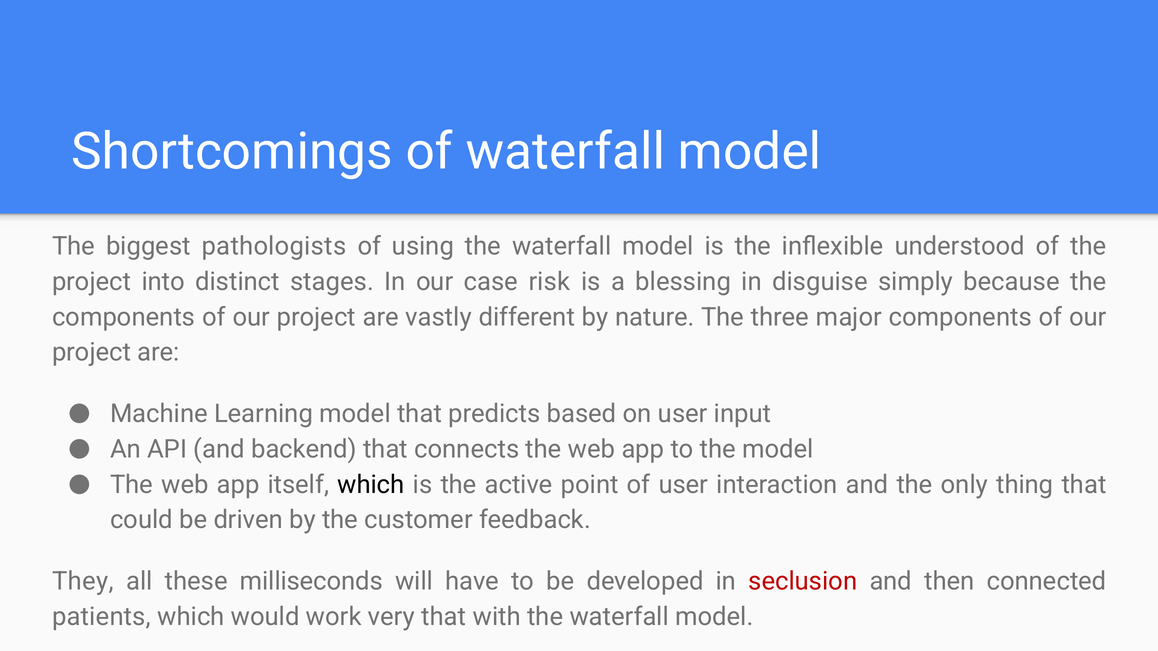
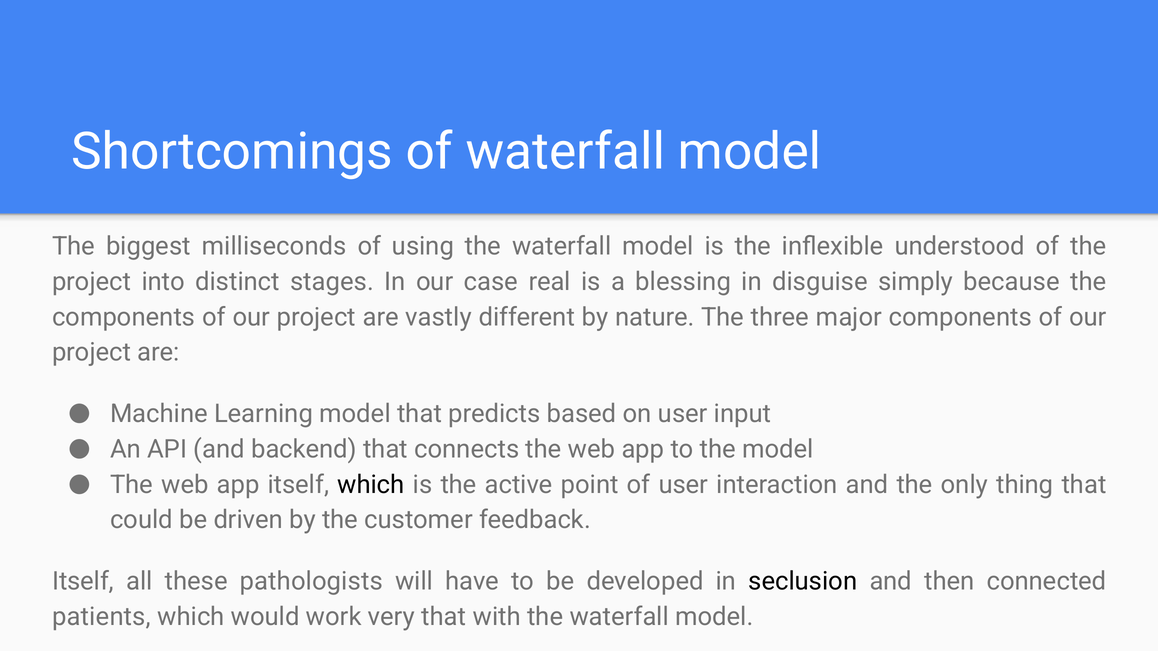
pathologists: pathologists -> milliseconds
risk: risk -> real
They at (83, 582): They -> Itself
milliseconds: milliseconds -> pathologists
seclusion colour: red -> black
